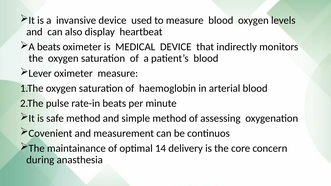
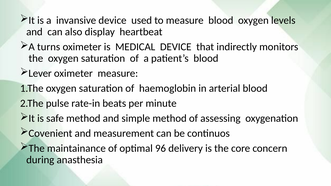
A beats: beats -> turns
14: 14 -> 96
